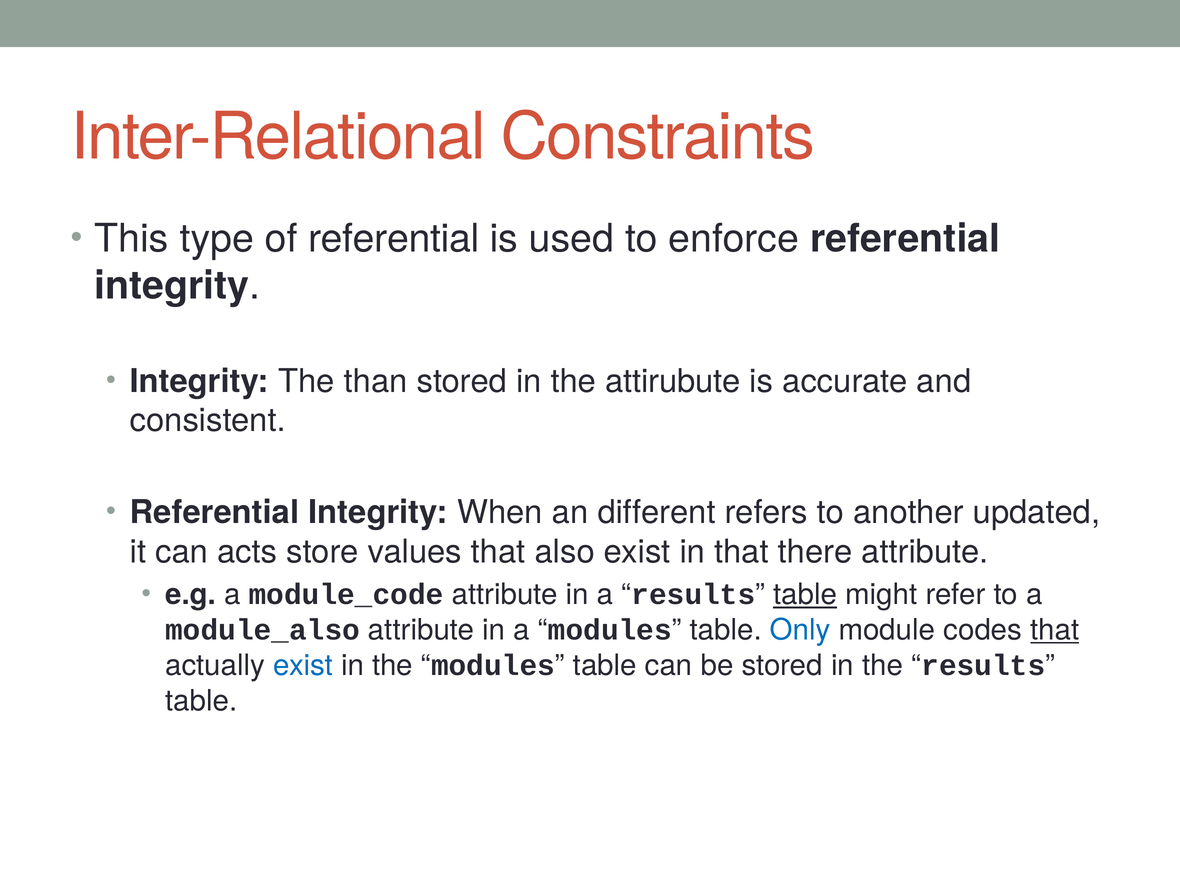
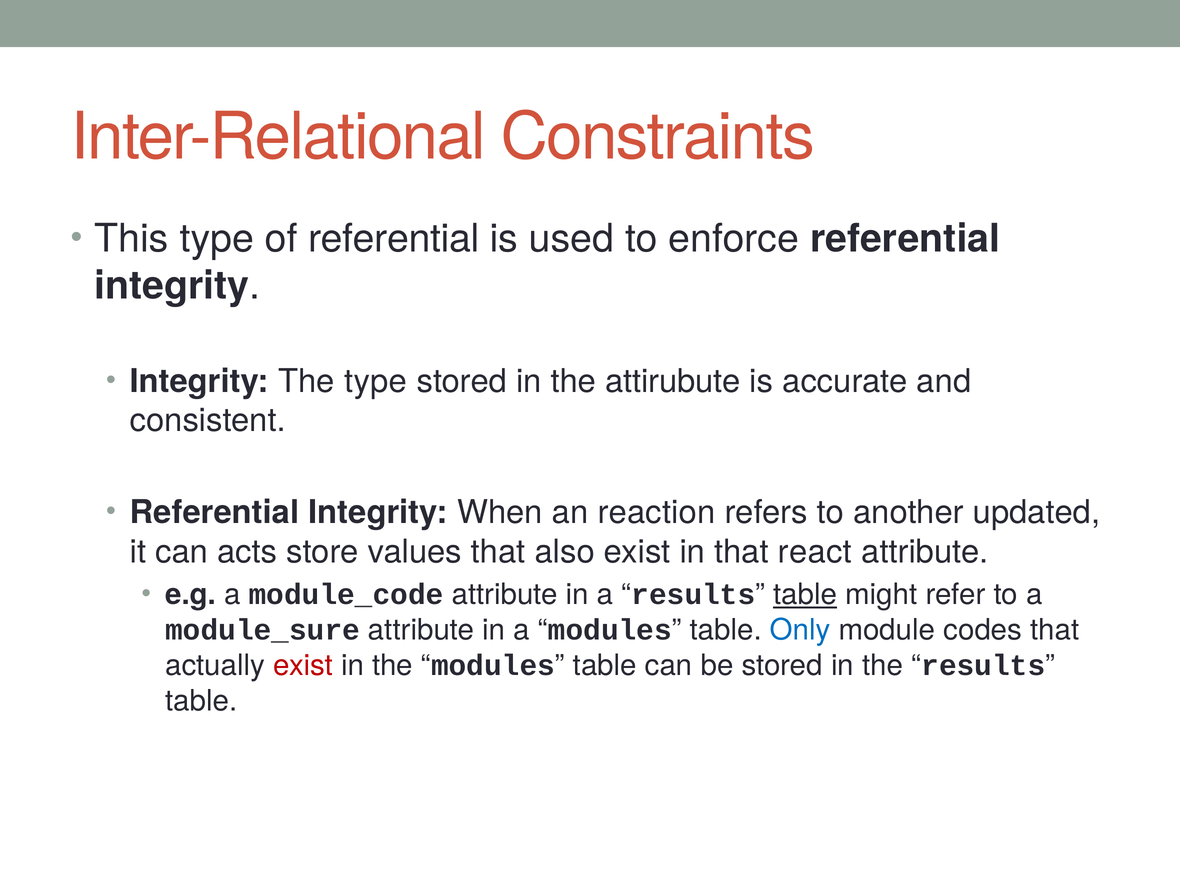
The than: than -> type
different: different -> reaction
there: there -> react
module_also: module_also -> module_sure
that at (1055, 630) underline: present -> none
exist at (303, 666) colour: blue -> red
